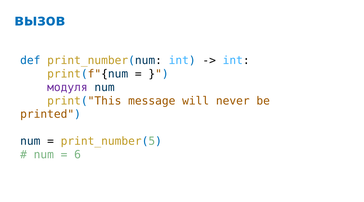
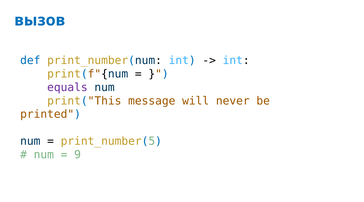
модуля: модуля -> equals
6: 6 -> 9
